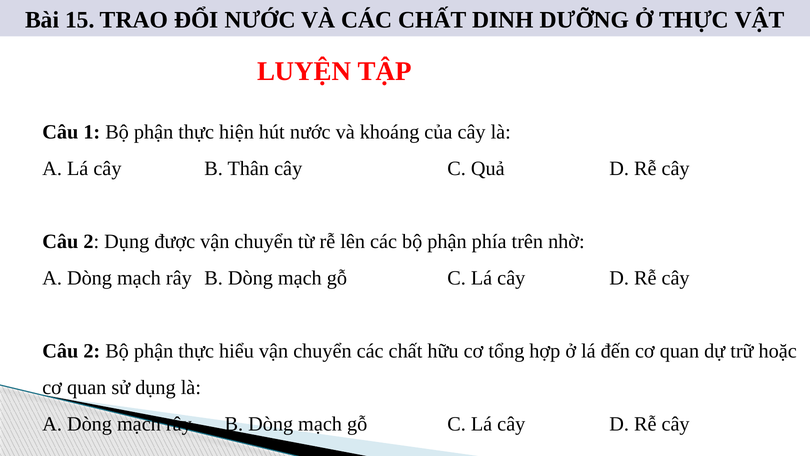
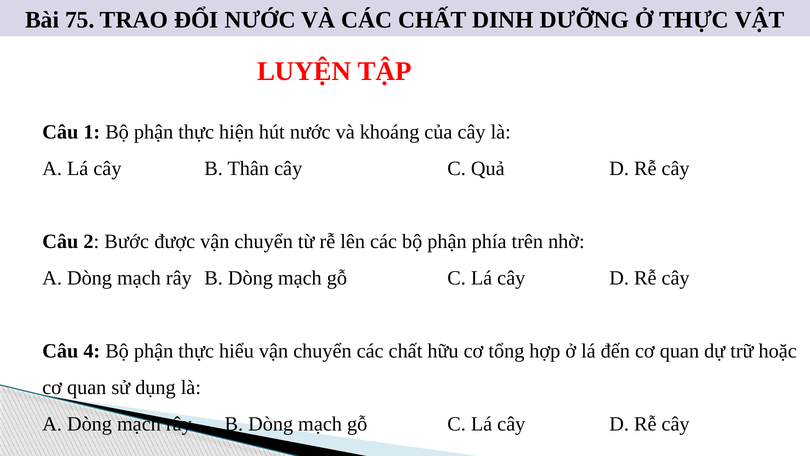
15: 15 -> 75
2 Dụng: Dụng -> Bước
2 at (92, 351): 2 -> 4
